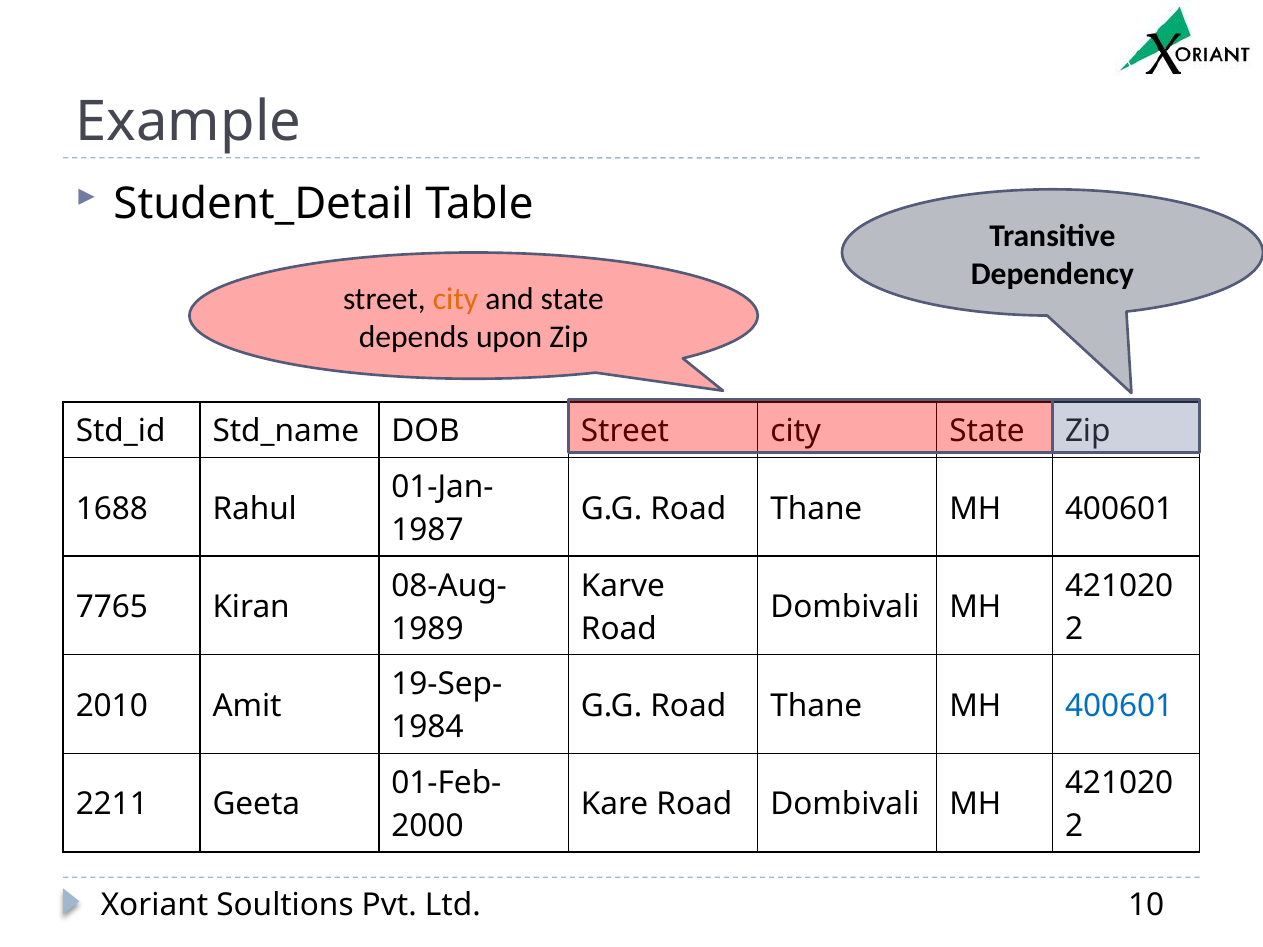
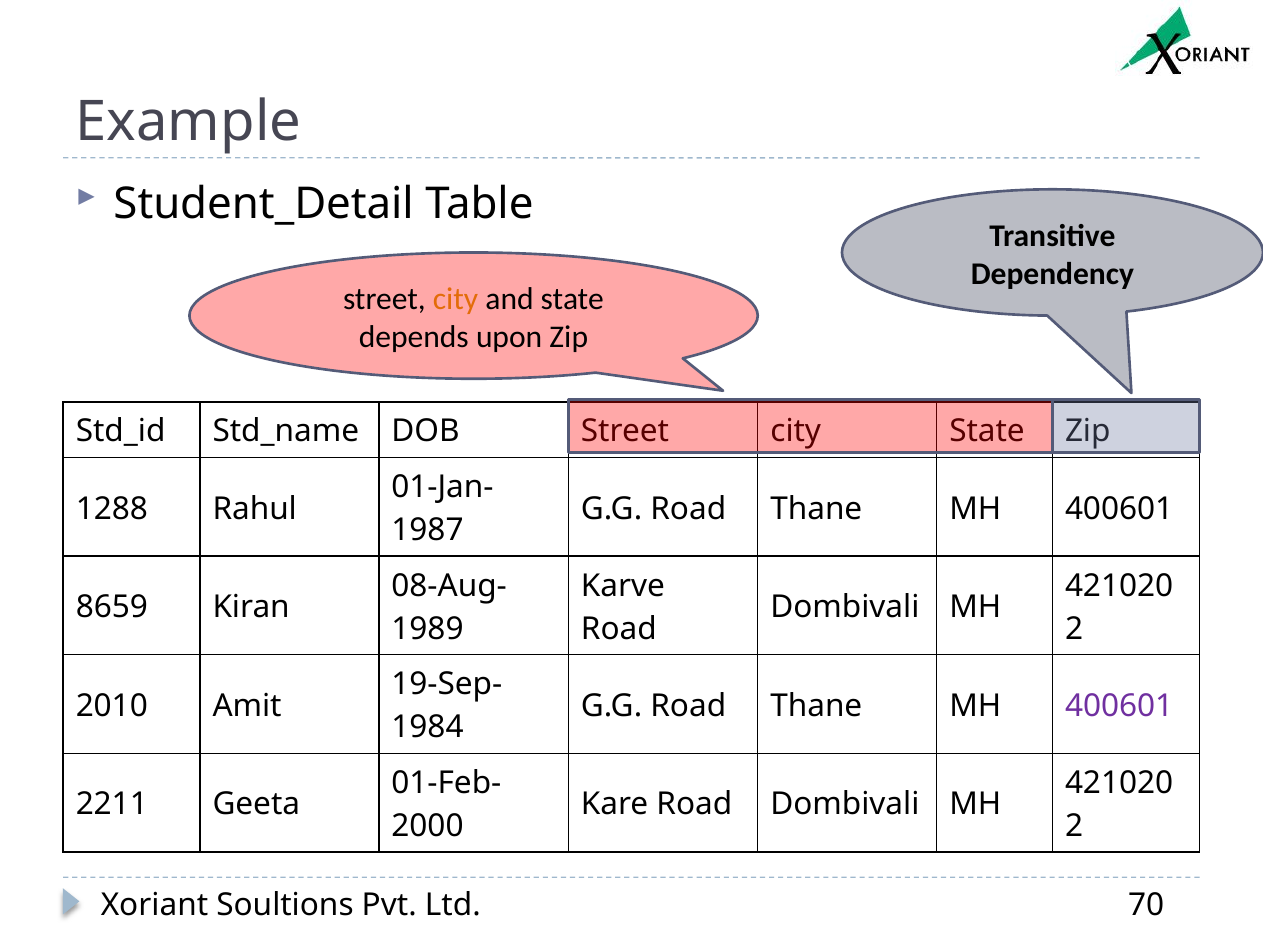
1688: 1688 -> 1288
7765: 7765 -> 8659
400601 at (1119, 706) colour: blue -> purple
10: 10 -> 70
